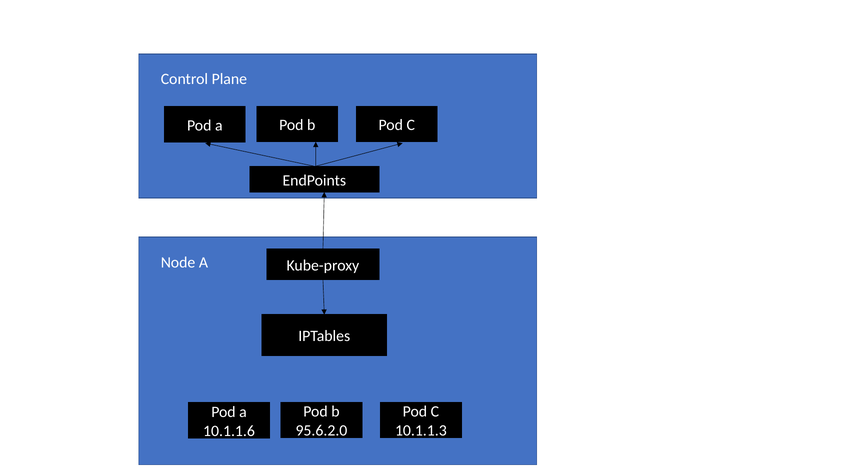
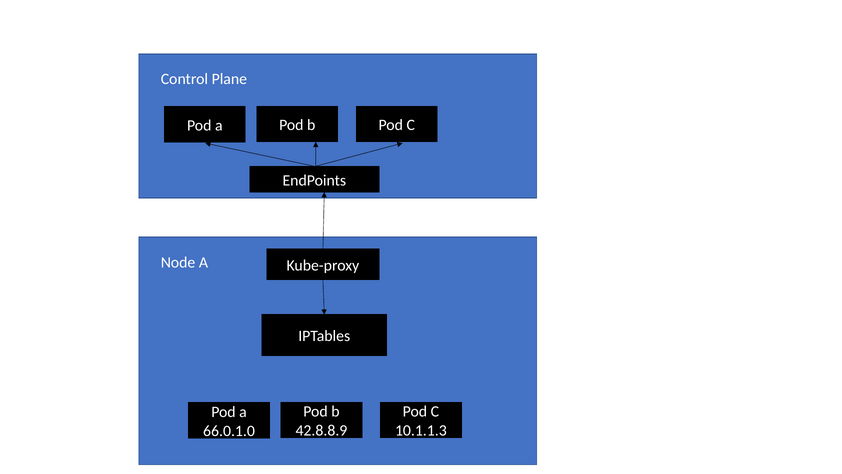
95.6.2.0: 95.6.2.0 -> 42.8.8.9
10.1.1.6: 10.1.1.6 -> 66.0.1.0
